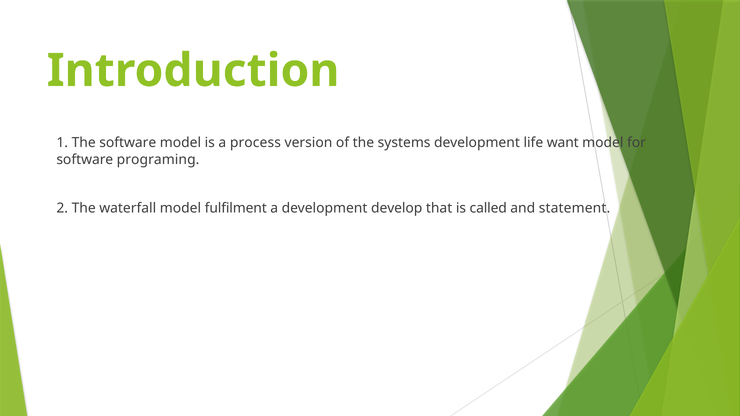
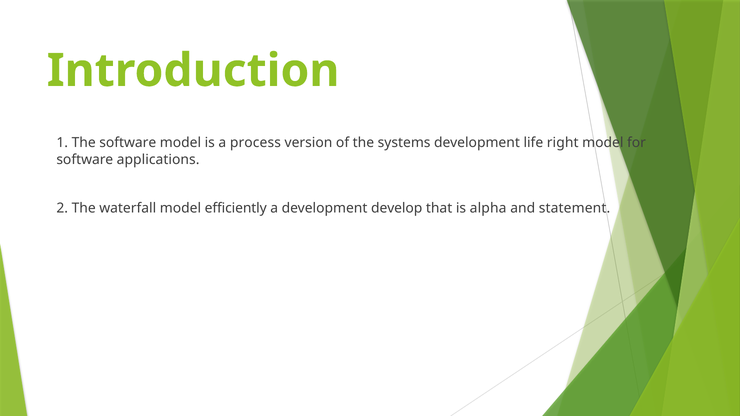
want: want -> right
programing: programing -> applications
fulfilment: fulfilment -> efficiently
called: called -> alpha
